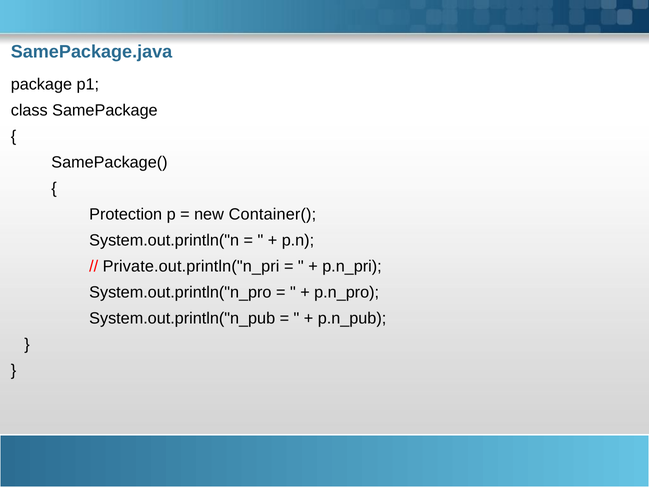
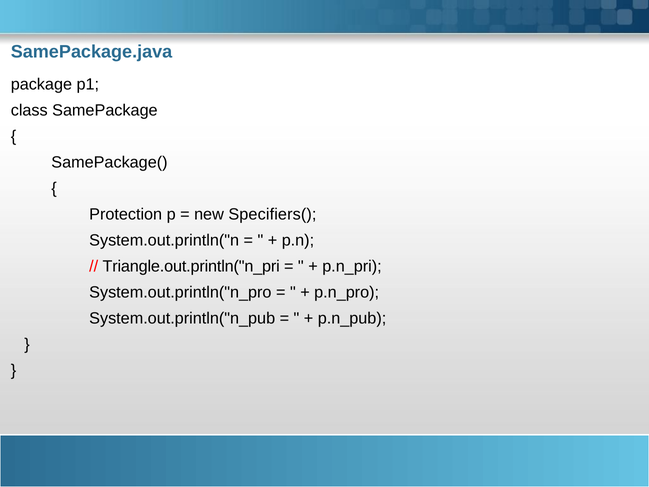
Container(: Container( -> Specifiers(
Private.out.println("n_pri: Private.out.println("n_pri -> Triangle.out.println("n_pri
